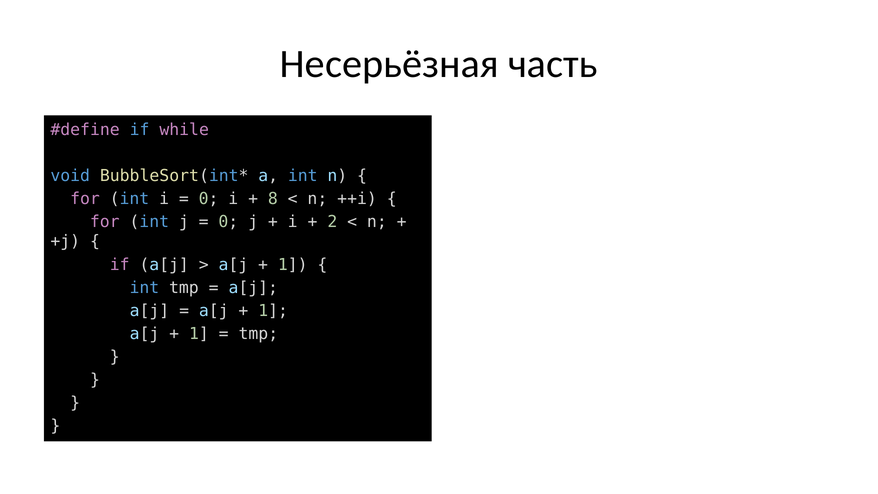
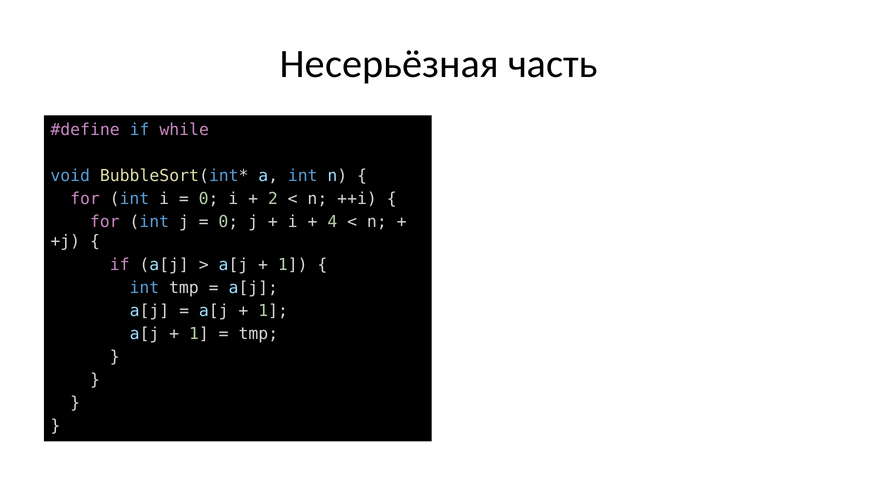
8: 8 -> 2
2: 2 -> 4
